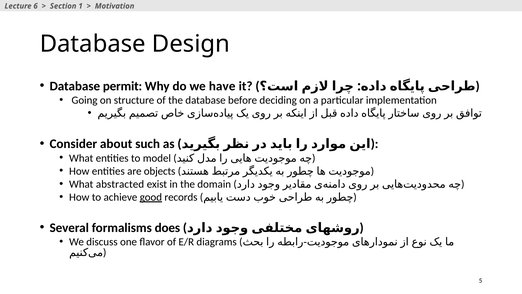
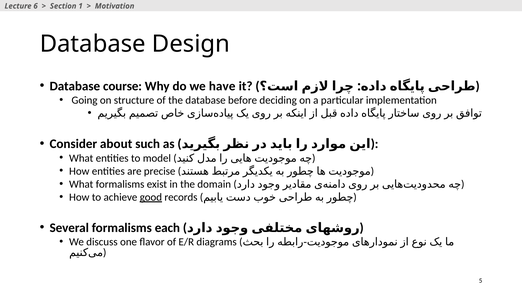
permit: permit -> course
objects: objects -> precise
What abstracted: abstracted -> formalisms
does: does -> each
